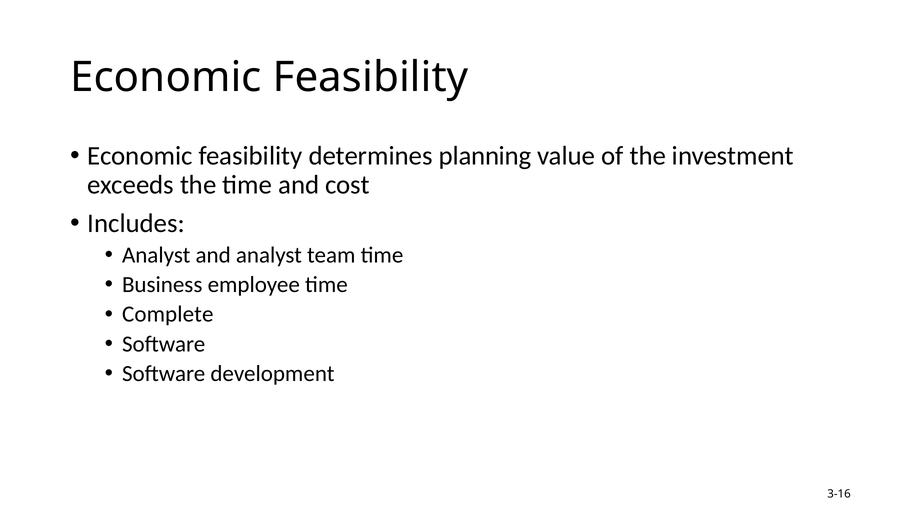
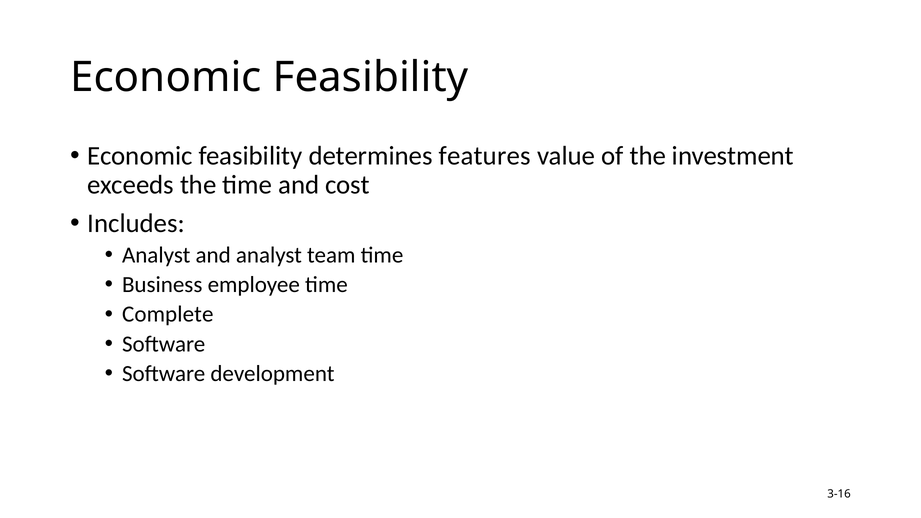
planning: planning -> features
